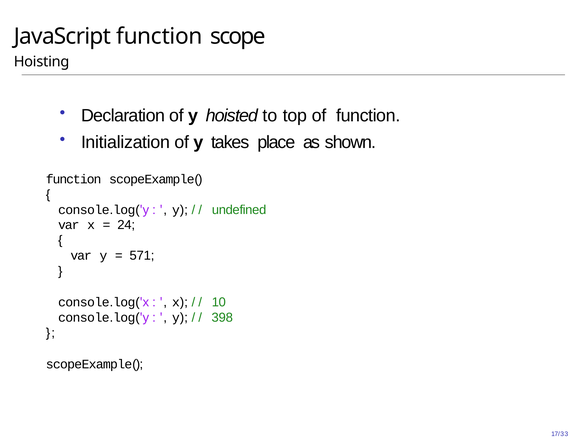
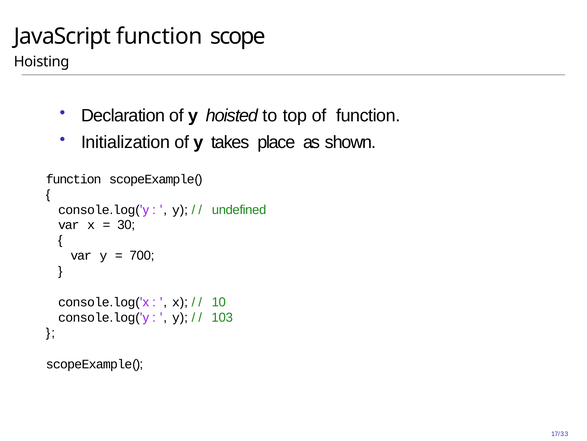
24: 24 -> 30
571: 571 -> 700
398: 398 -> 103
